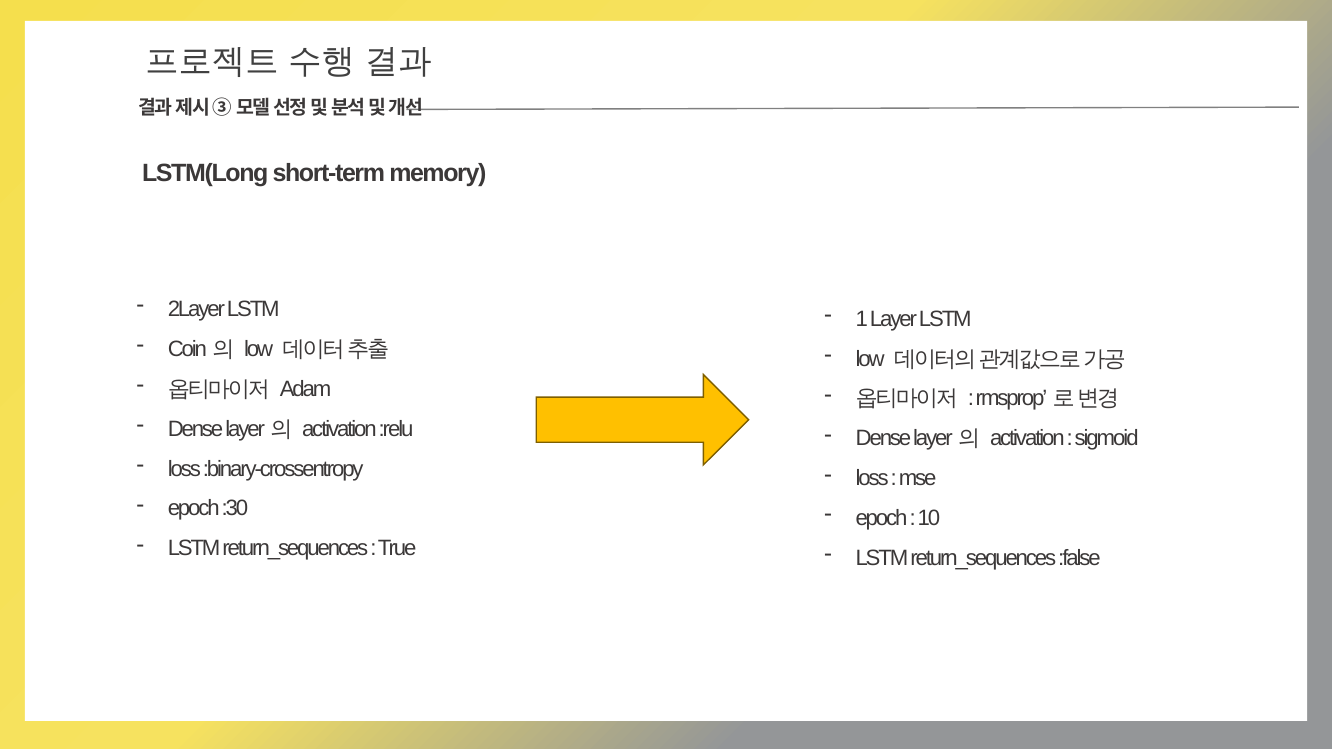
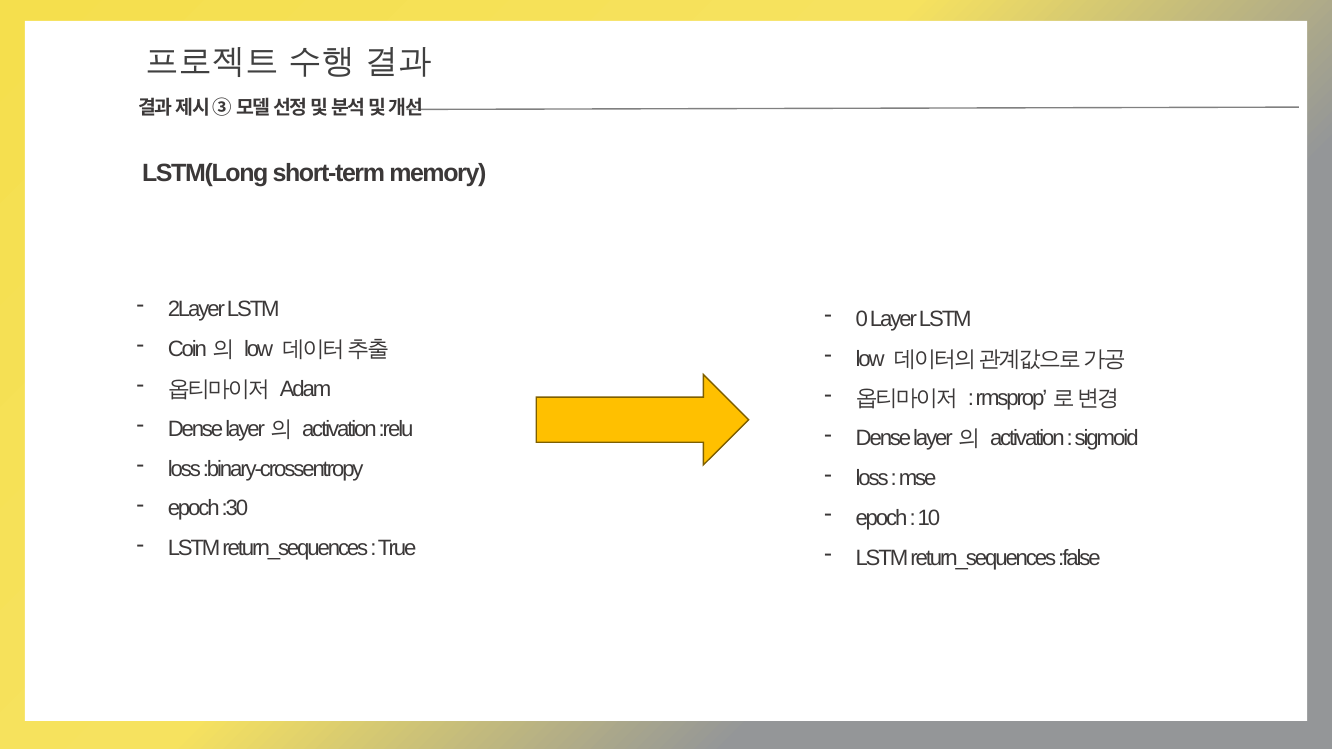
1: 1 -> 0
